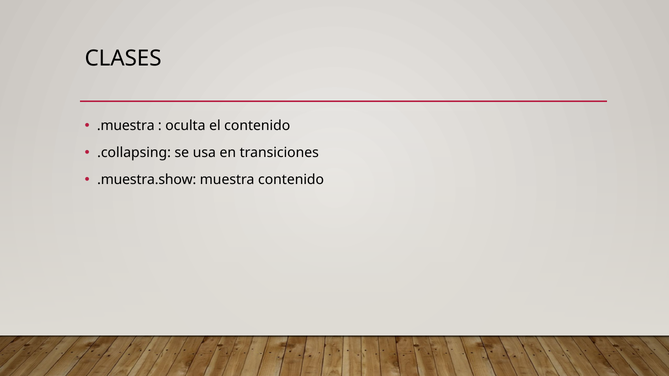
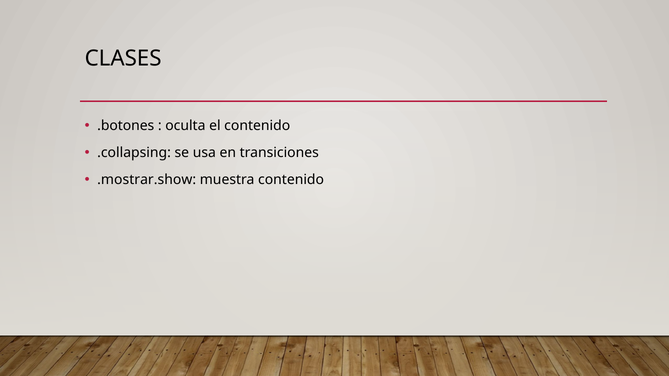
.muestra: .muestra -> .botones
.muestra.show: .muestra.show -> .mostrar.show
